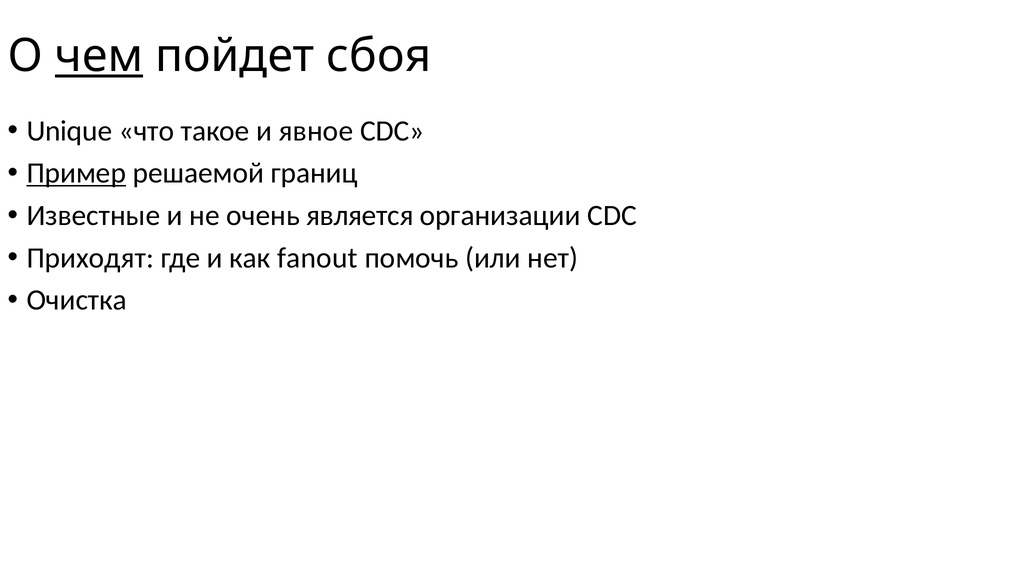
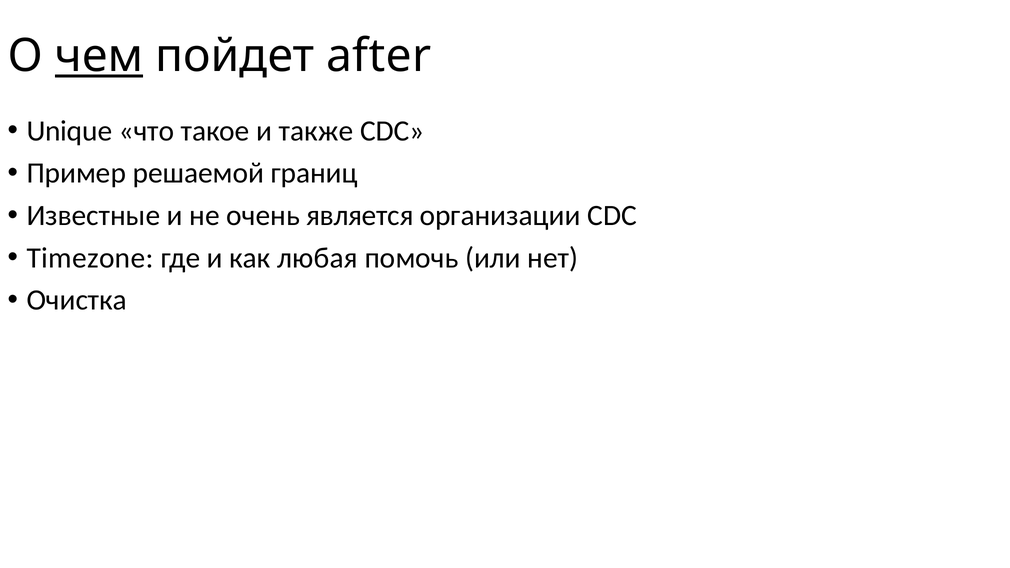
сбоя: сбоя -> after
явное: явное -> также
Пример underline: present -> none
Приходят: Приходят -> Timezone
fanout: fanout -> любая
